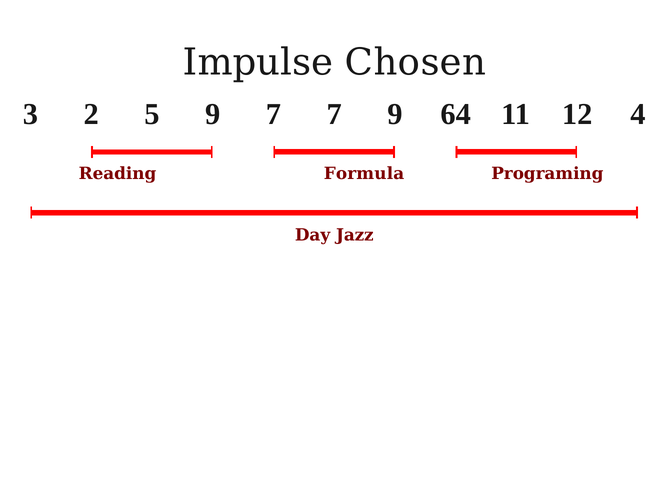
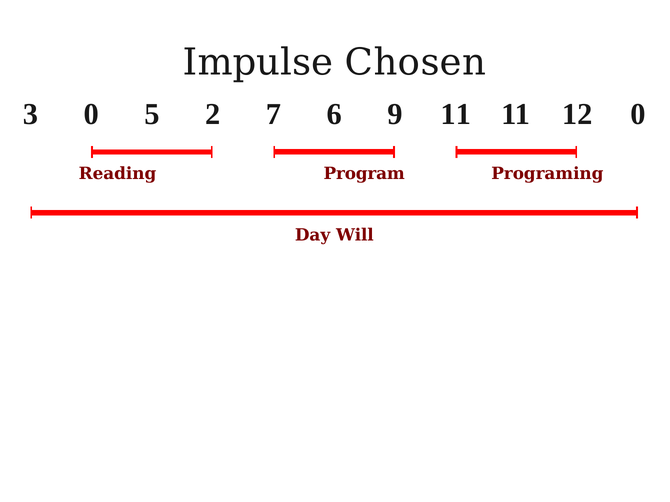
3 2: 2 -> 0
5 9: 9 -> 2
7 7: 7 -> 6
9 64: 64 -> 11
12 4: 4 -> 0
Formula: Formula -> Program
Jazz: Jazz -> Will
